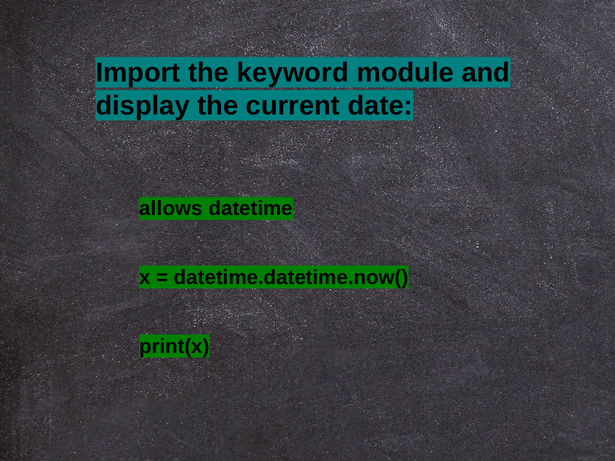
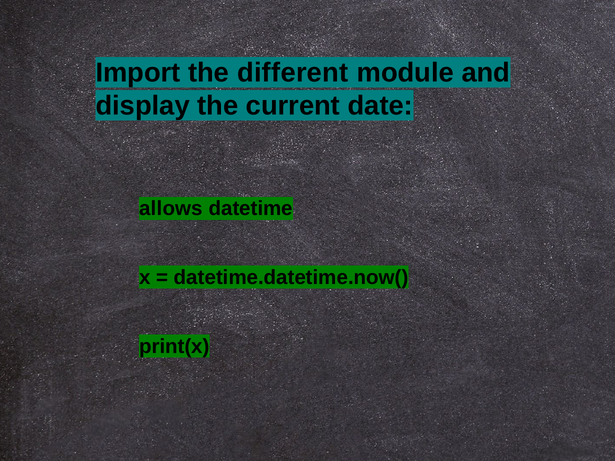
keyword: keyword -> different
